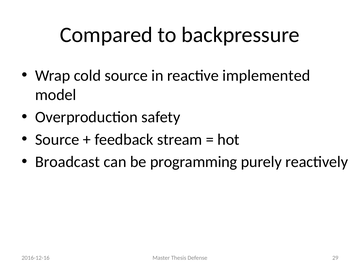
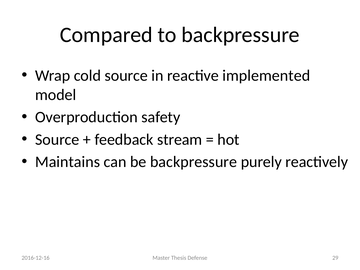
Broadcast: Broadcast -> Maintains
be programming: programming -> backpressure
